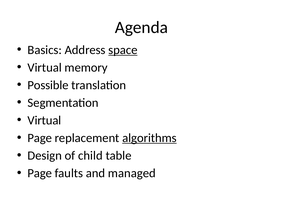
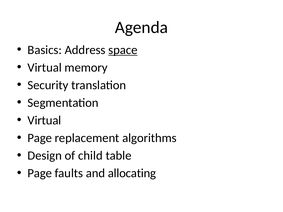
Possible: Possible -> Security
algorithms underline: present -> none
managed: managed -> allocating
